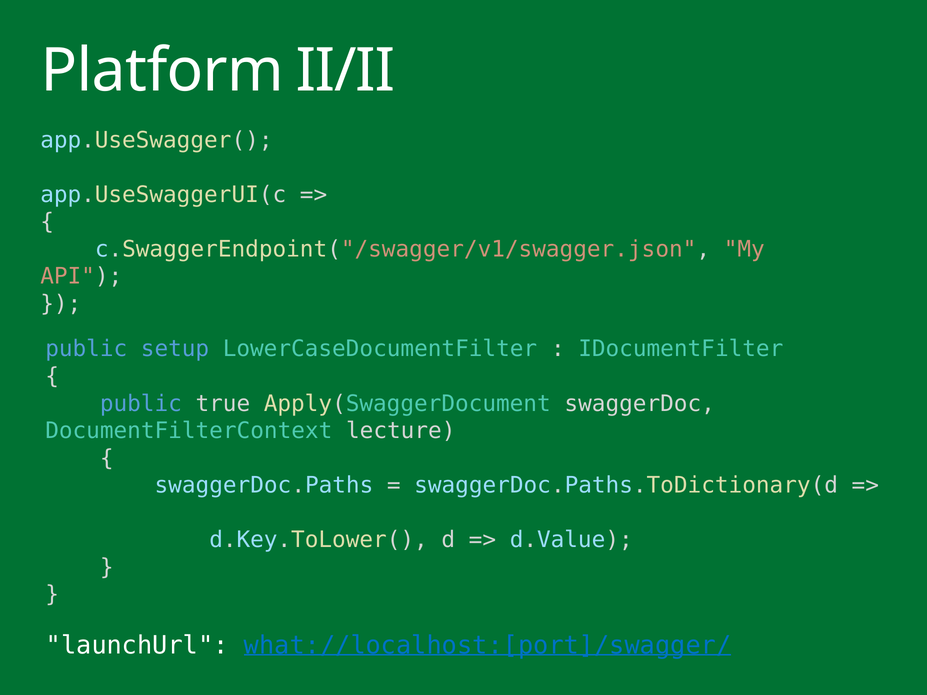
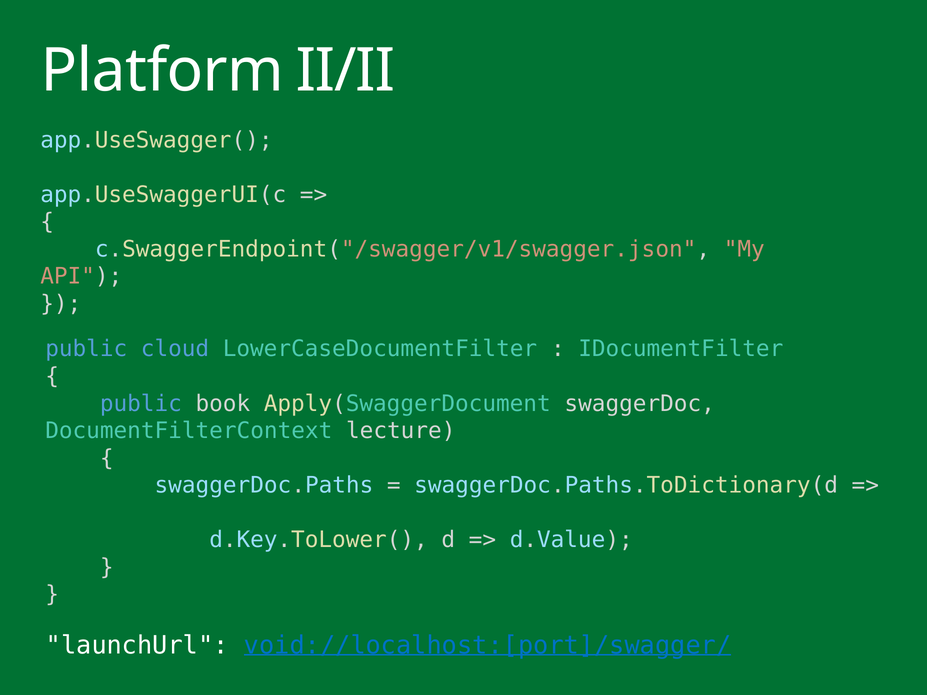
setup: setup -> cloud
true: true -> book
what://localhost:[port]/swagger/: what://localhost:[port]/swagger/ -> void://localhost:[port]/swagger/
